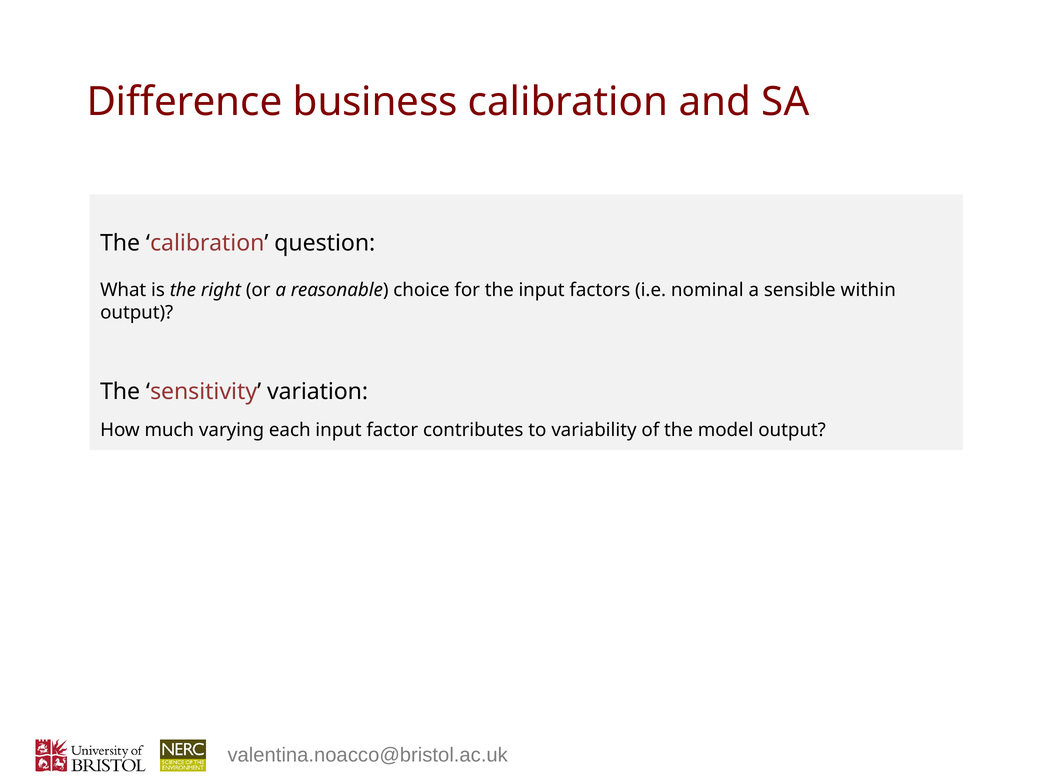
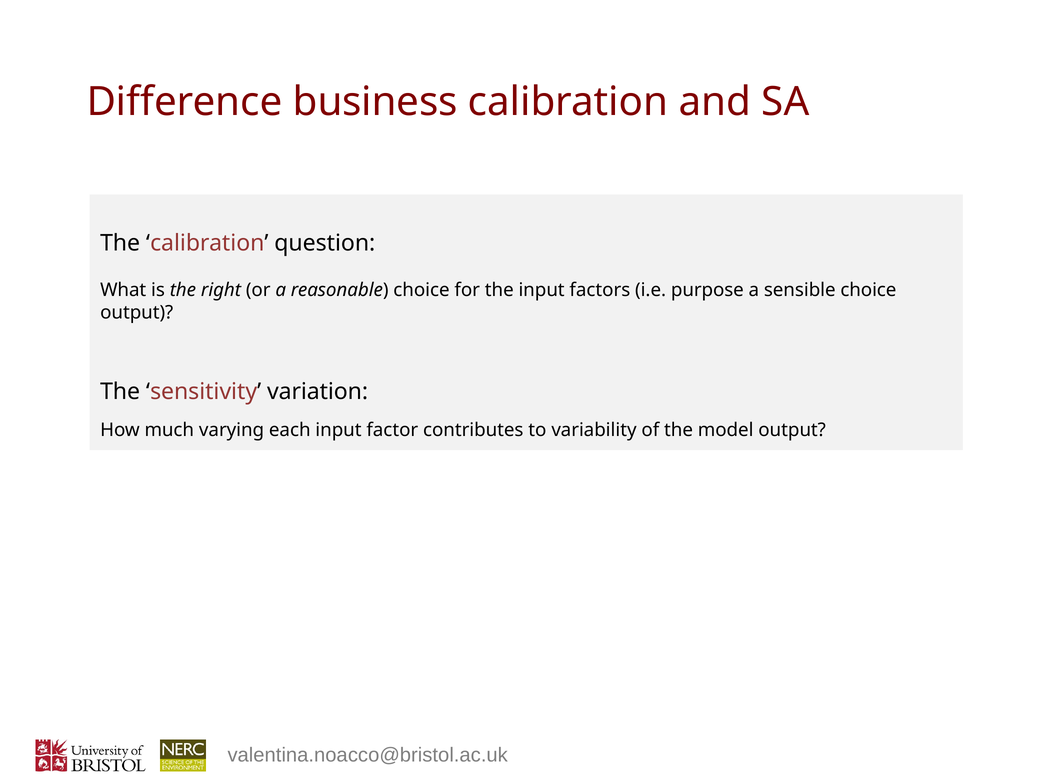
nominal: nominal -> purpose
sensible within: within -> choice
